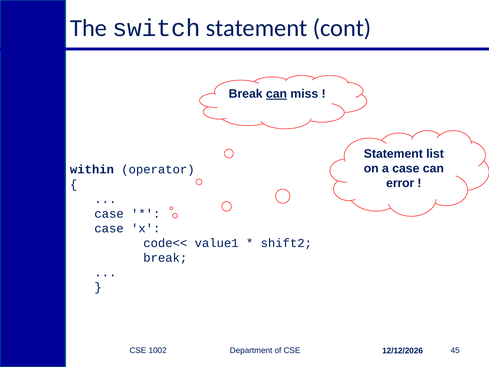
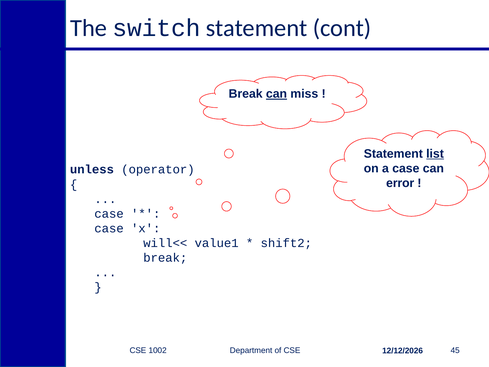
list underline: none -> present
within: within -> unless
code<<: code<< -> will<<
